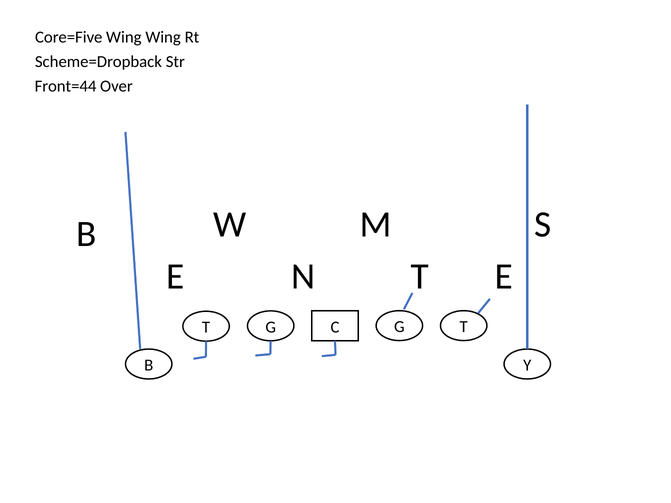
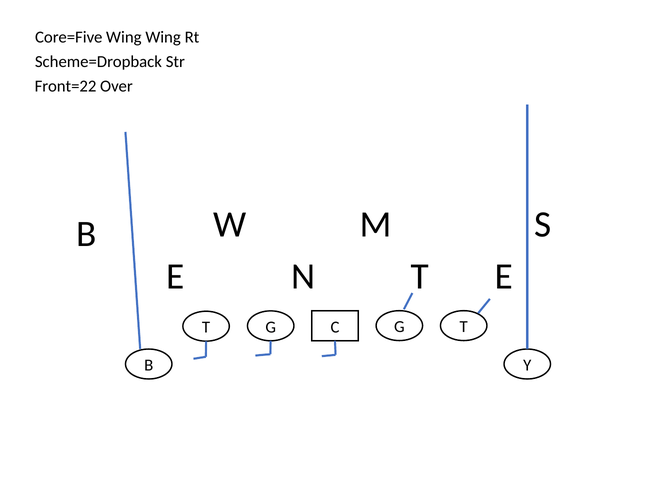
Front=44: Front=44 -> Front=22
